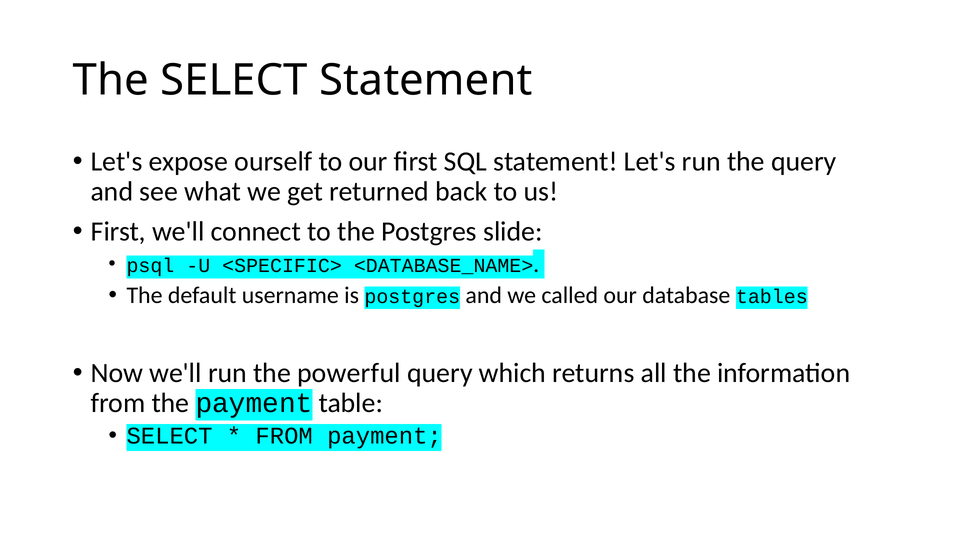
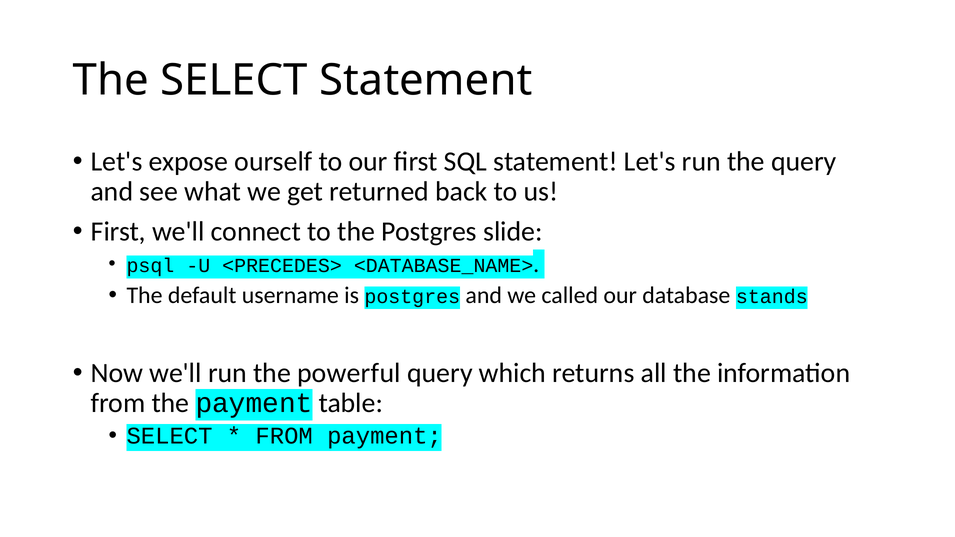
<SPECIFIC>: <SPECIFIC> -> <PRECEDES>
tables: tables -> stands
